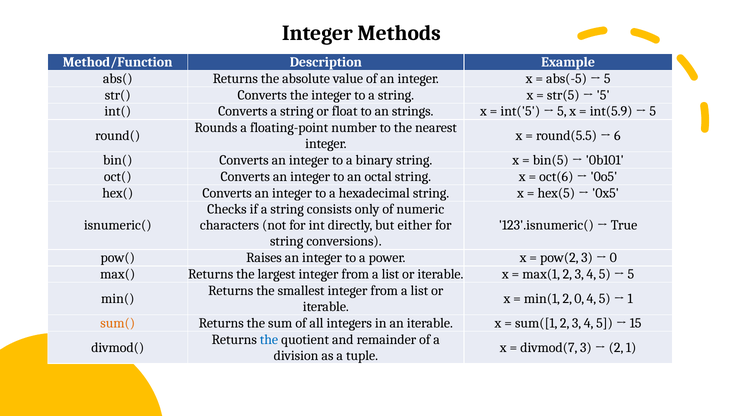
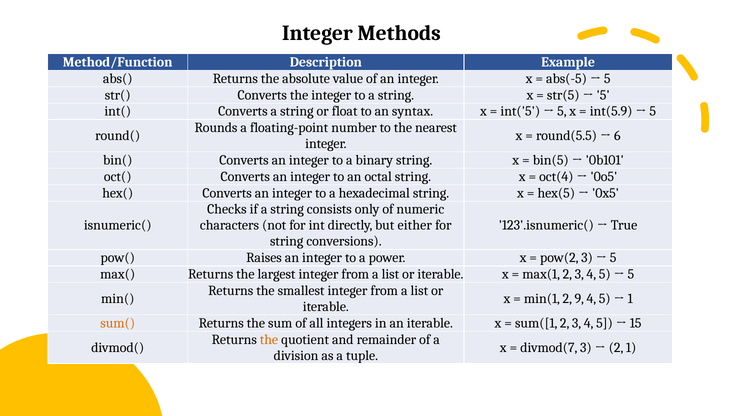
strings: strings -> syntax
oct(6: oct(6 -> oct(4
0 at (613, 258): 0 -> 5
2 0: 0 -> 9
the at (269, 340) colour: blue -> orange
